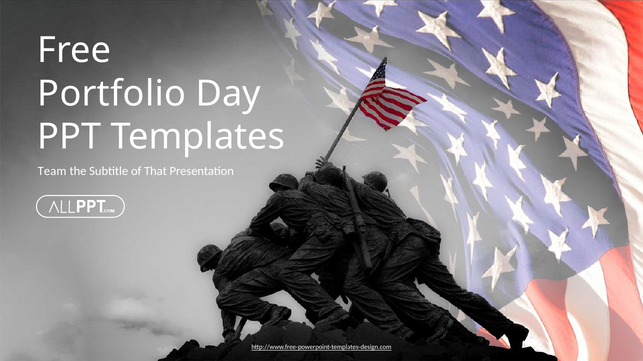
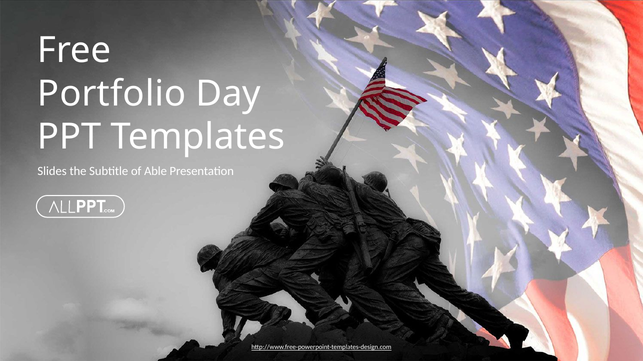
Team: Team -> Slides
That: That -> Able
